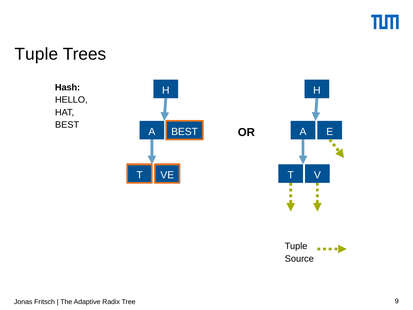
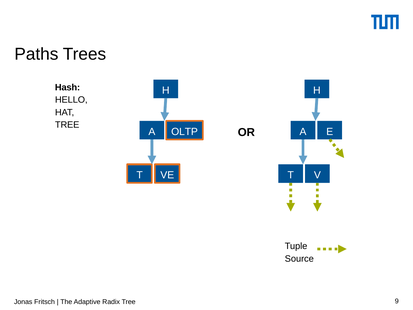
Tuple at (36, 54): Tuple -> Paths
BEST at (67, 125): BEST -> TREE
A BEST: BEST -> OLTP
